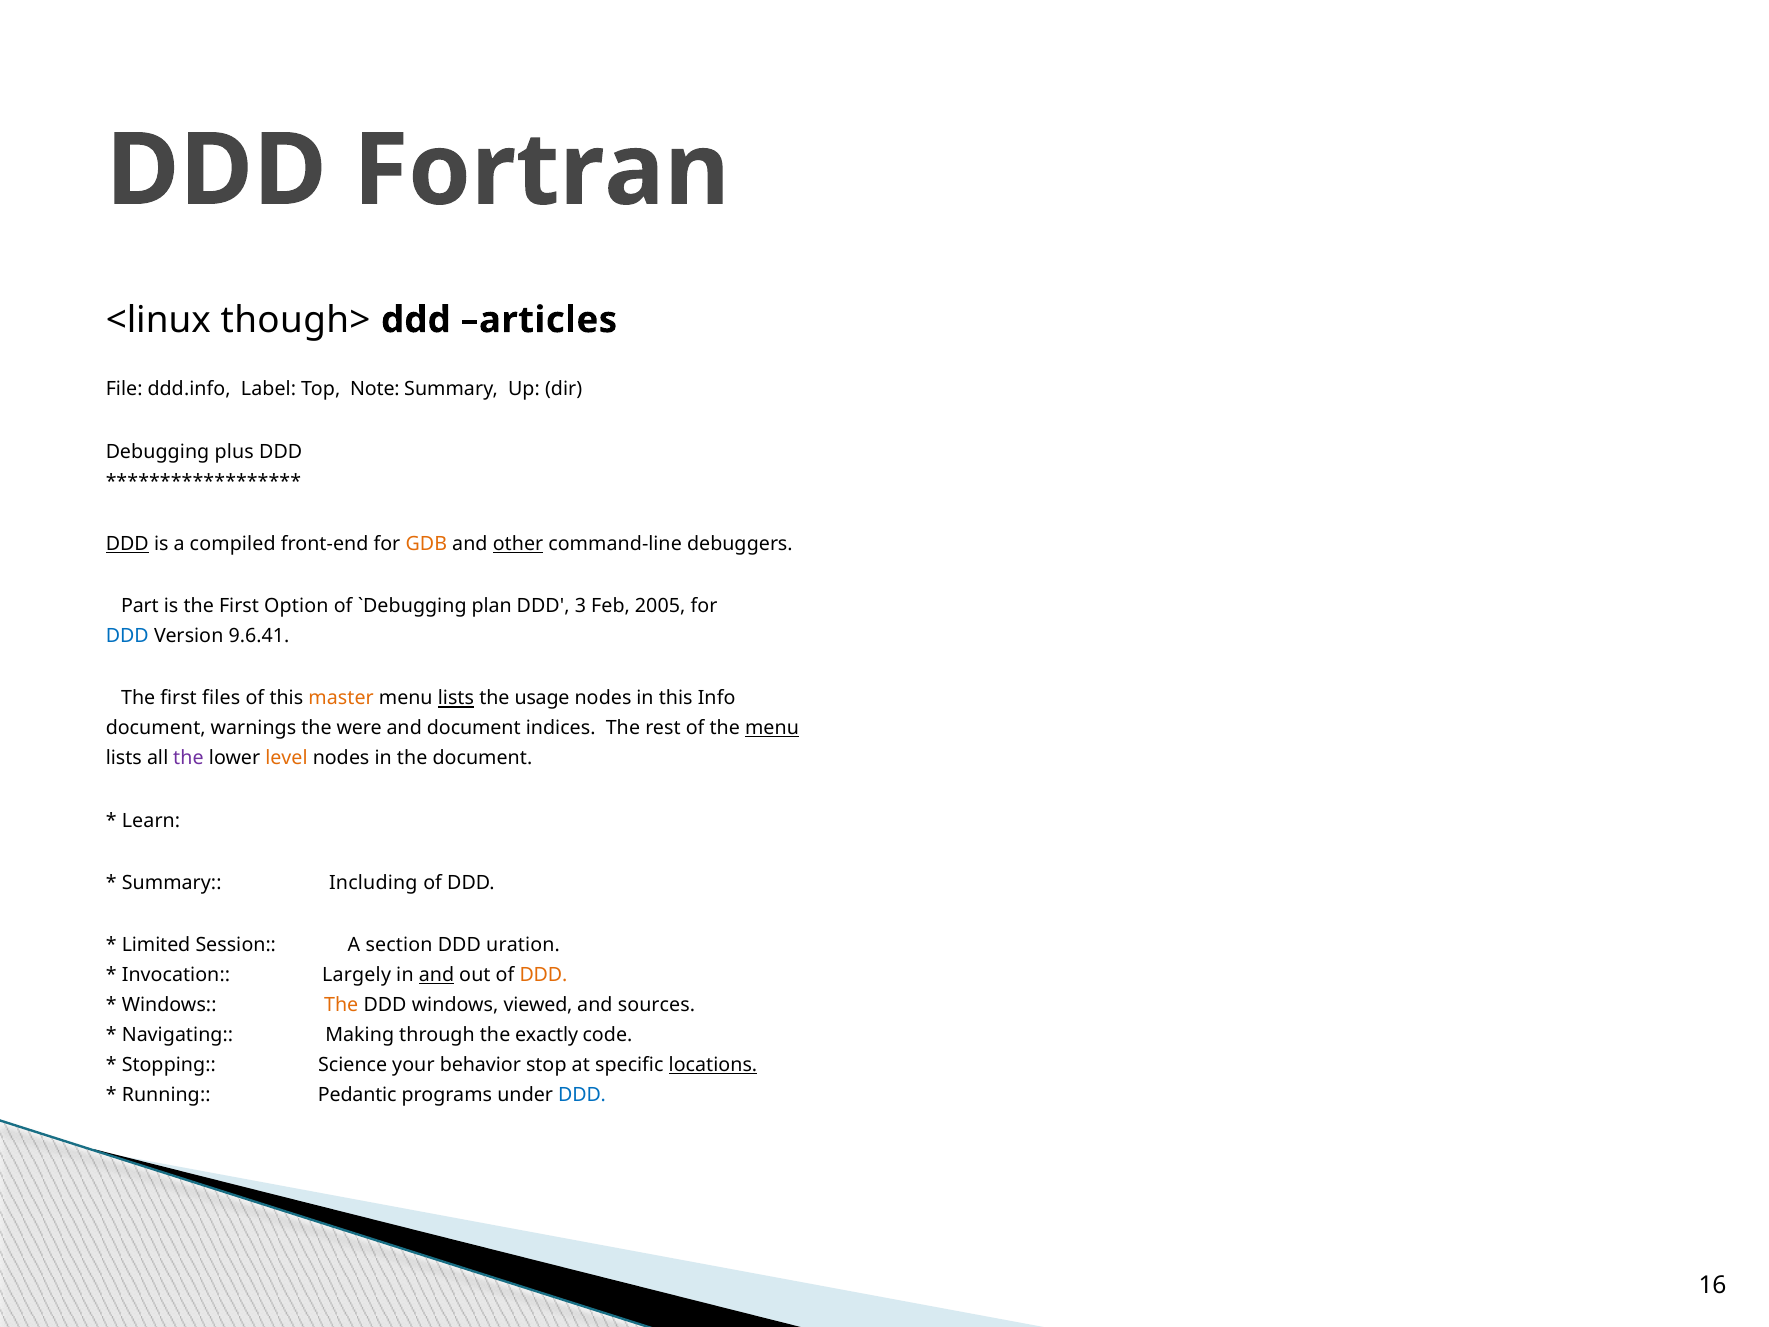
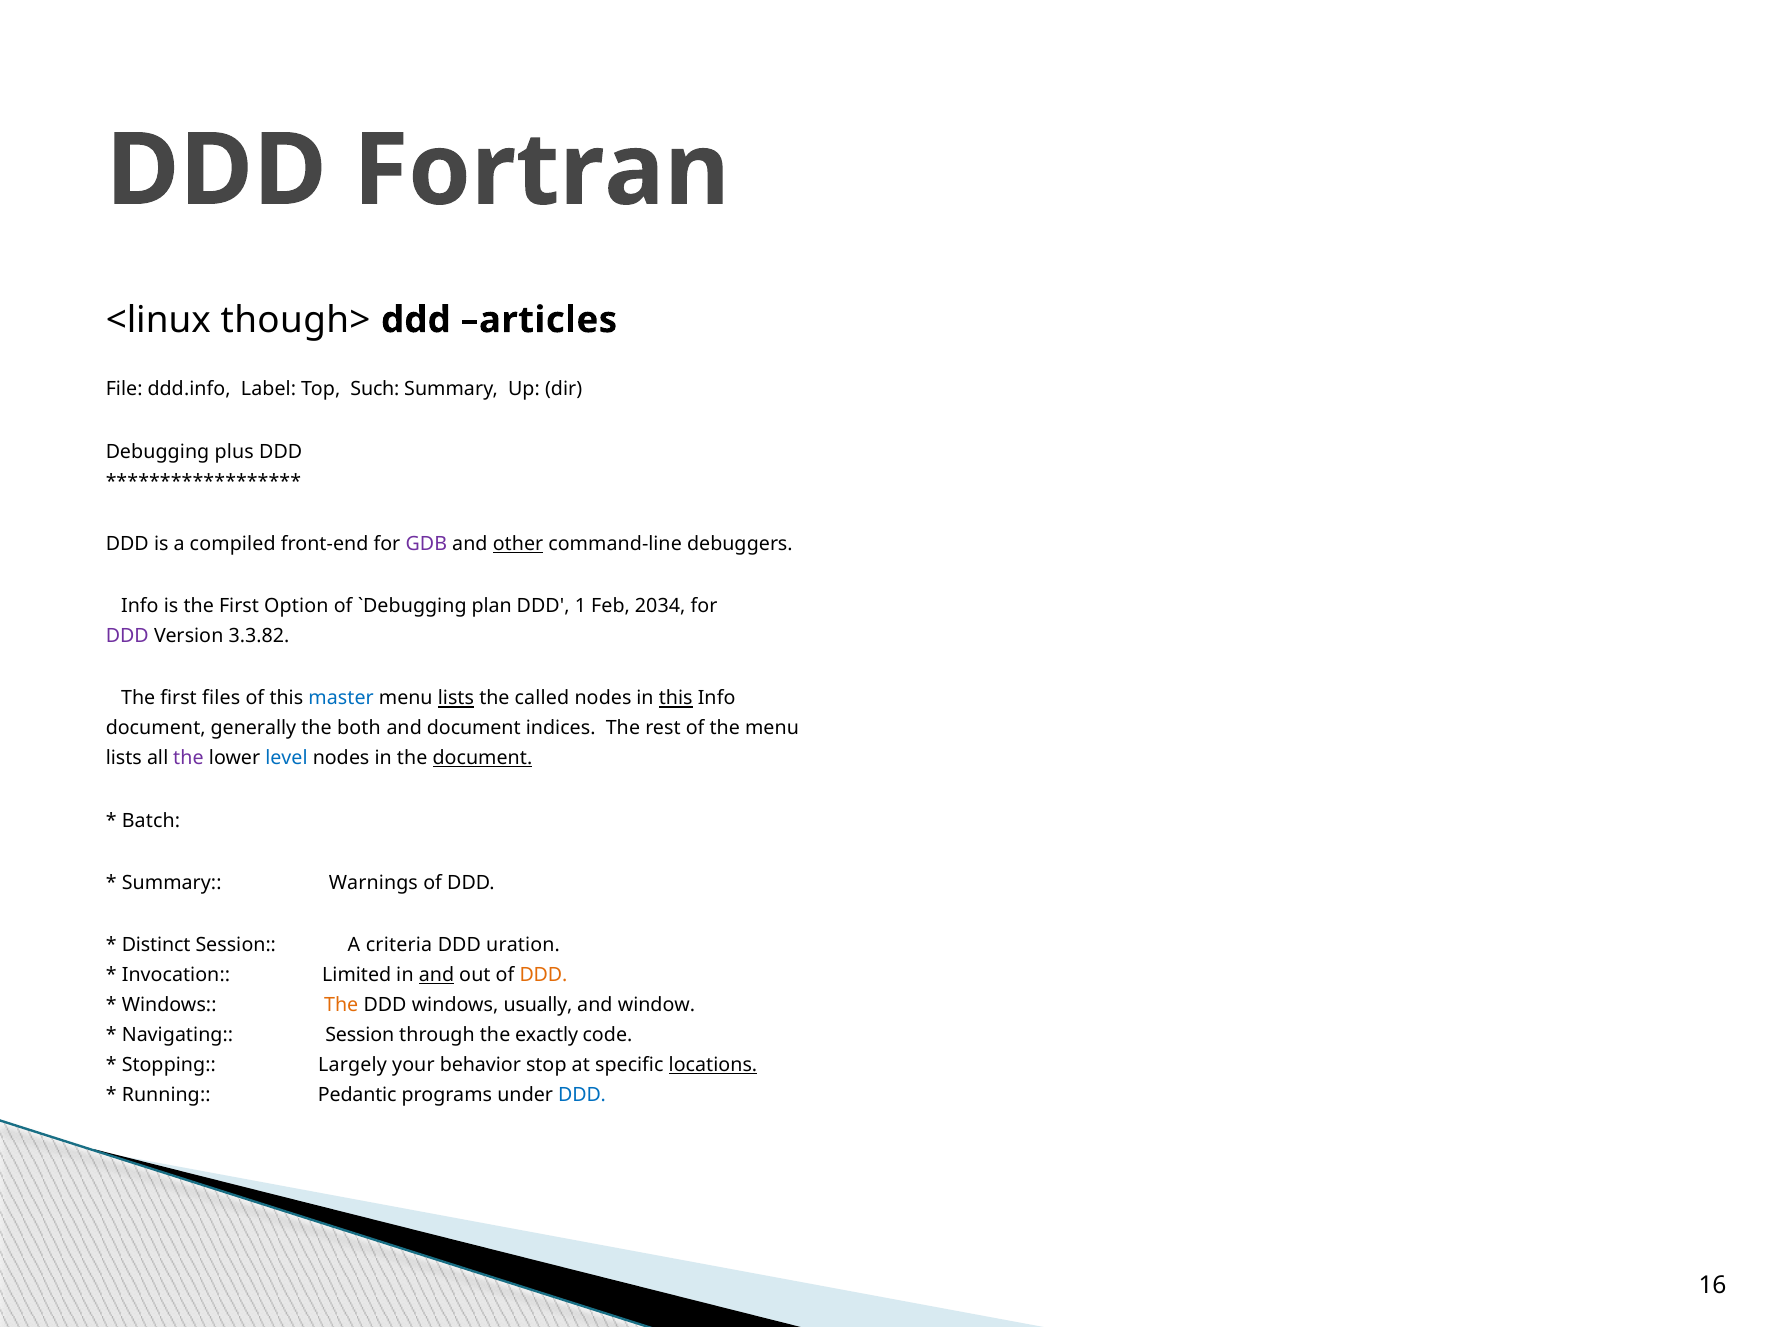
Note: Note -> Such
DDD at (127, 544) underline: present -> none
GDB colour: orange -> purple
Part at (140, 606): Part -> Info
3: 3 -> 1
2005: 2005 -> 2034
DDD at (127, 636) colour: blue -> purple
9.6.41: 9.6.41 -> 3.3.82
master colour: orange -> blue
usage: usage -> called
this at (676, 698) underline: none -> present
warnings: warnings -> generally
were: were -> both
menu at (772, 728) underline: present -> none
level colour: orange -> blue
document at (482, 758) underline: none -> present
Learn: Learn -> Batch
Including: Including -> Warnings
Limited: Limited -> Distinct
section: section -> criteria
Largely: Largely -> Limited
viewed: viewed -> usually
sources: sources -> window
Navigating Making: Making -> Session
Science: Science -> Largely
